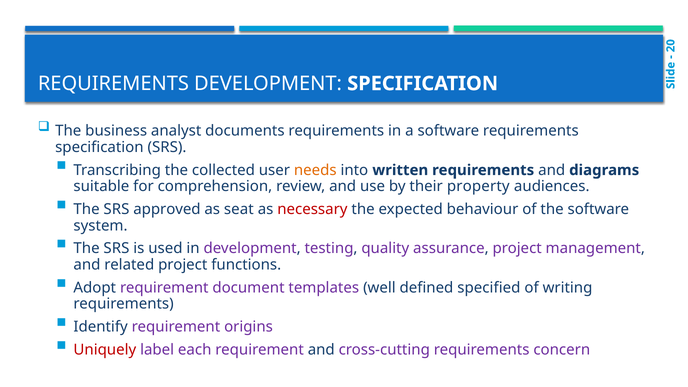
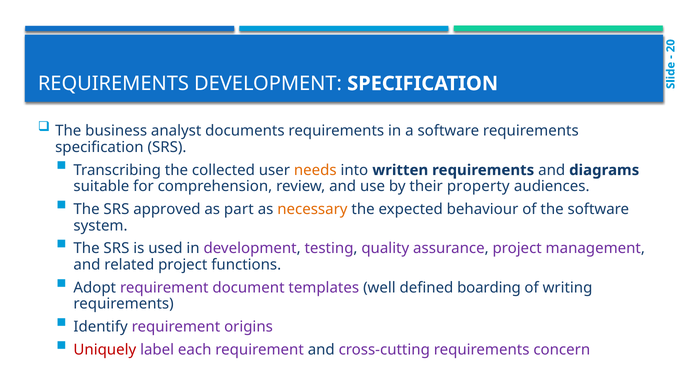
seat: seat -> part
necessary colour: red -> orange
specified: specified -> boarding
